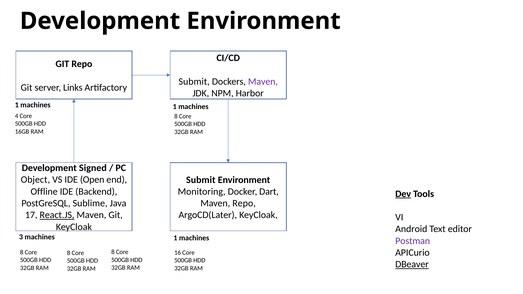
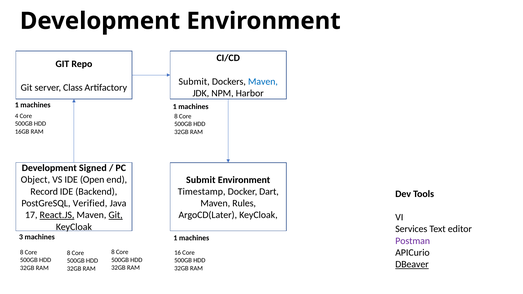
Maven at (263, 82) colour: purple -> blue
Links: Links -> Class
Offline: Offline -> Record
Monitoring: Monitoring -> Timestamp
Dev underline: present -> none
Sublime: Sublime -> Verified
Maven Repo: Repo -> Rules
Git at (116, 215) underline: none -> present
Android: Android -> Services
